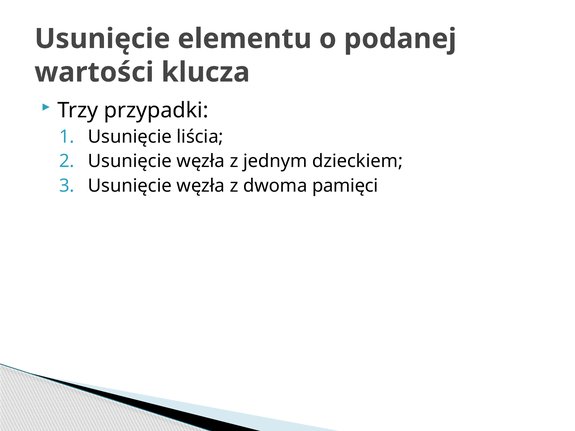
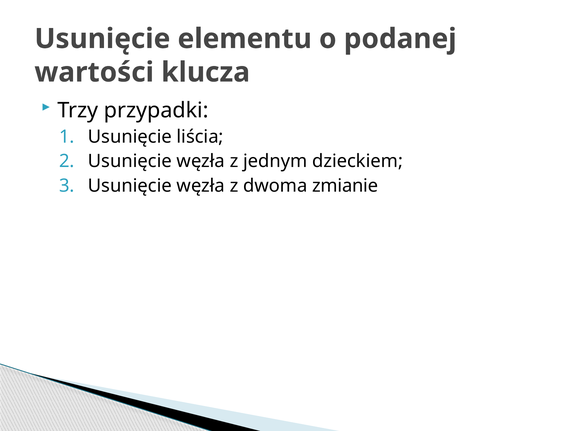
pamięci: pamięci -> zmianie
